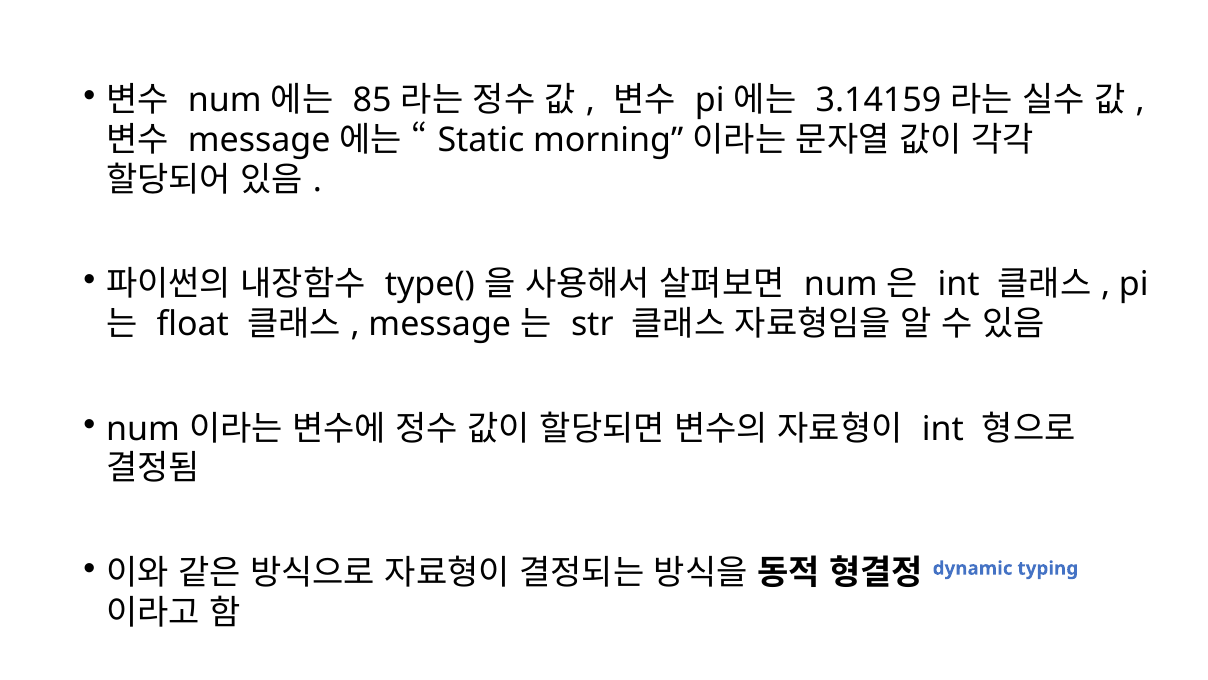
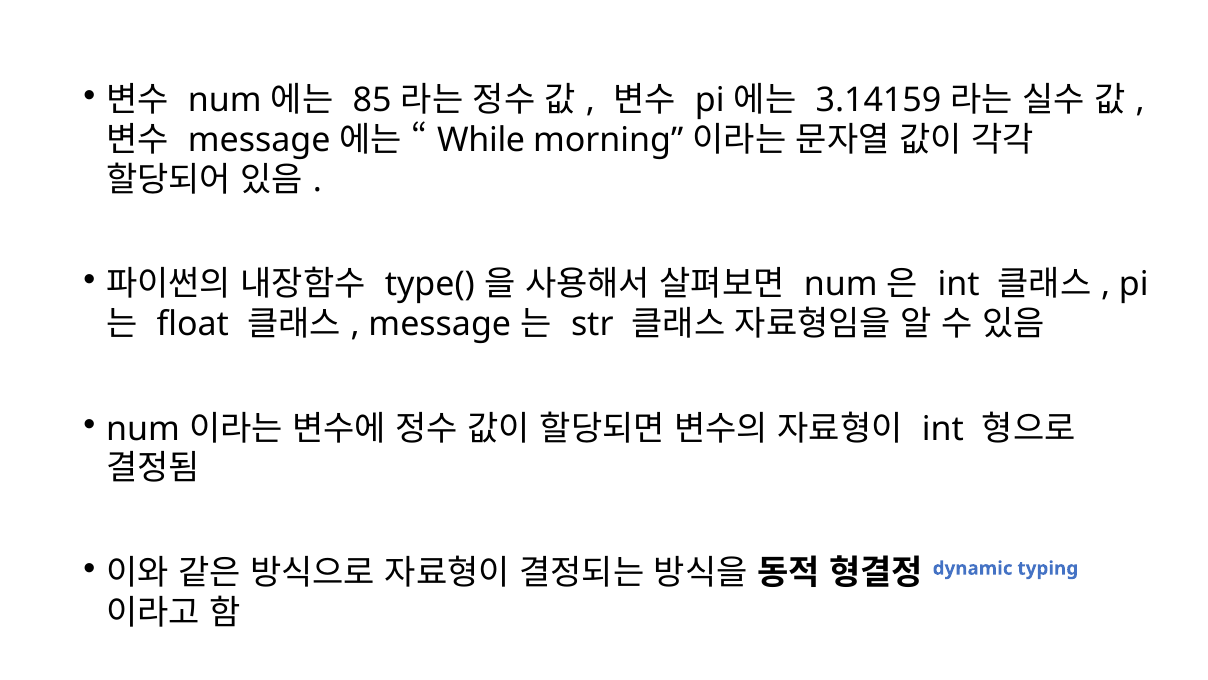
Static: Static -> While
